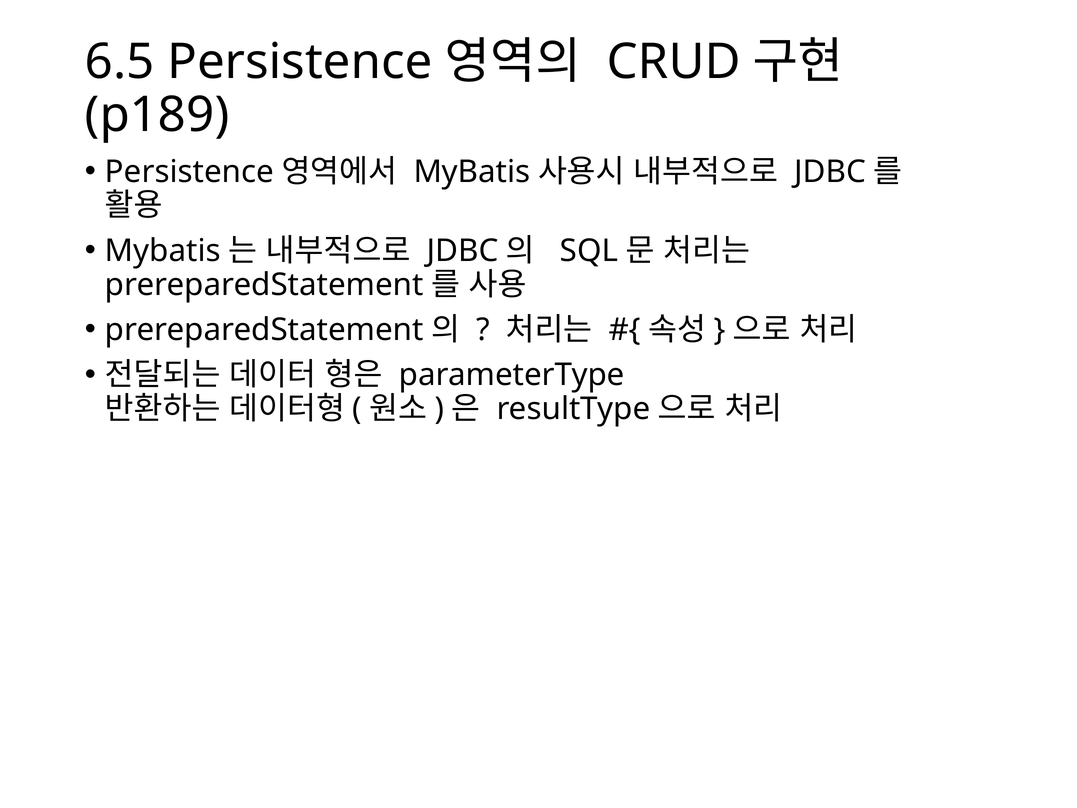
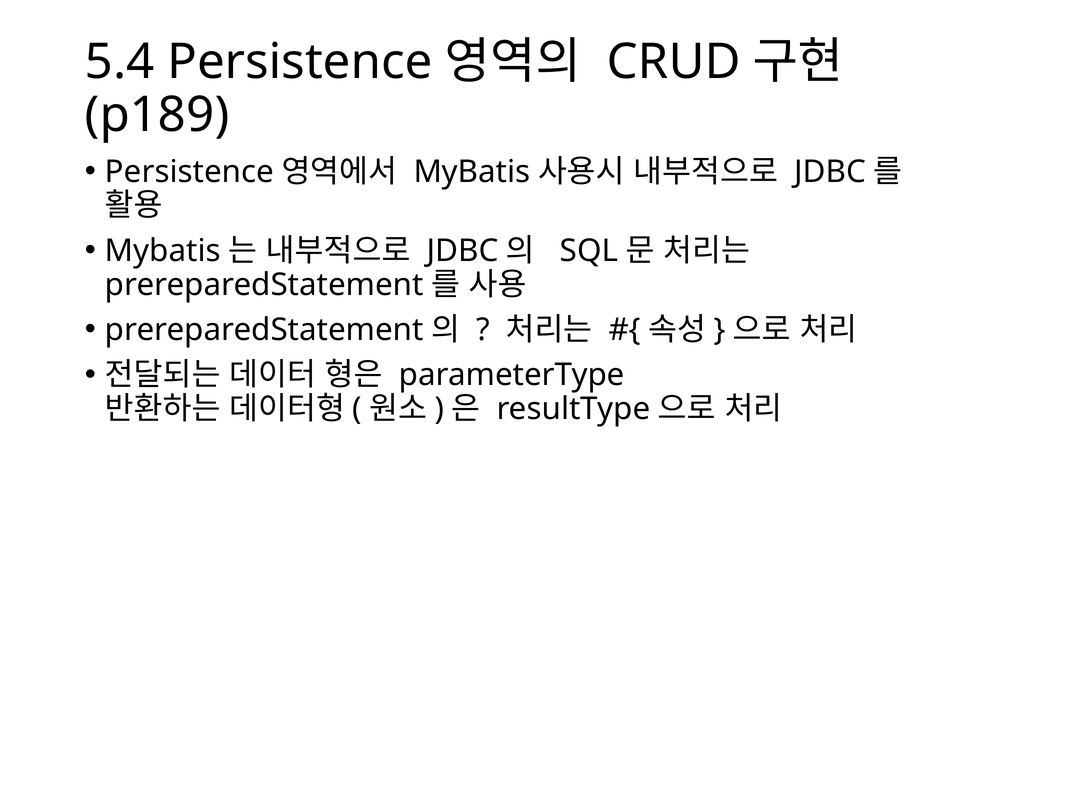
6.5: 6.5 -> 5.4
